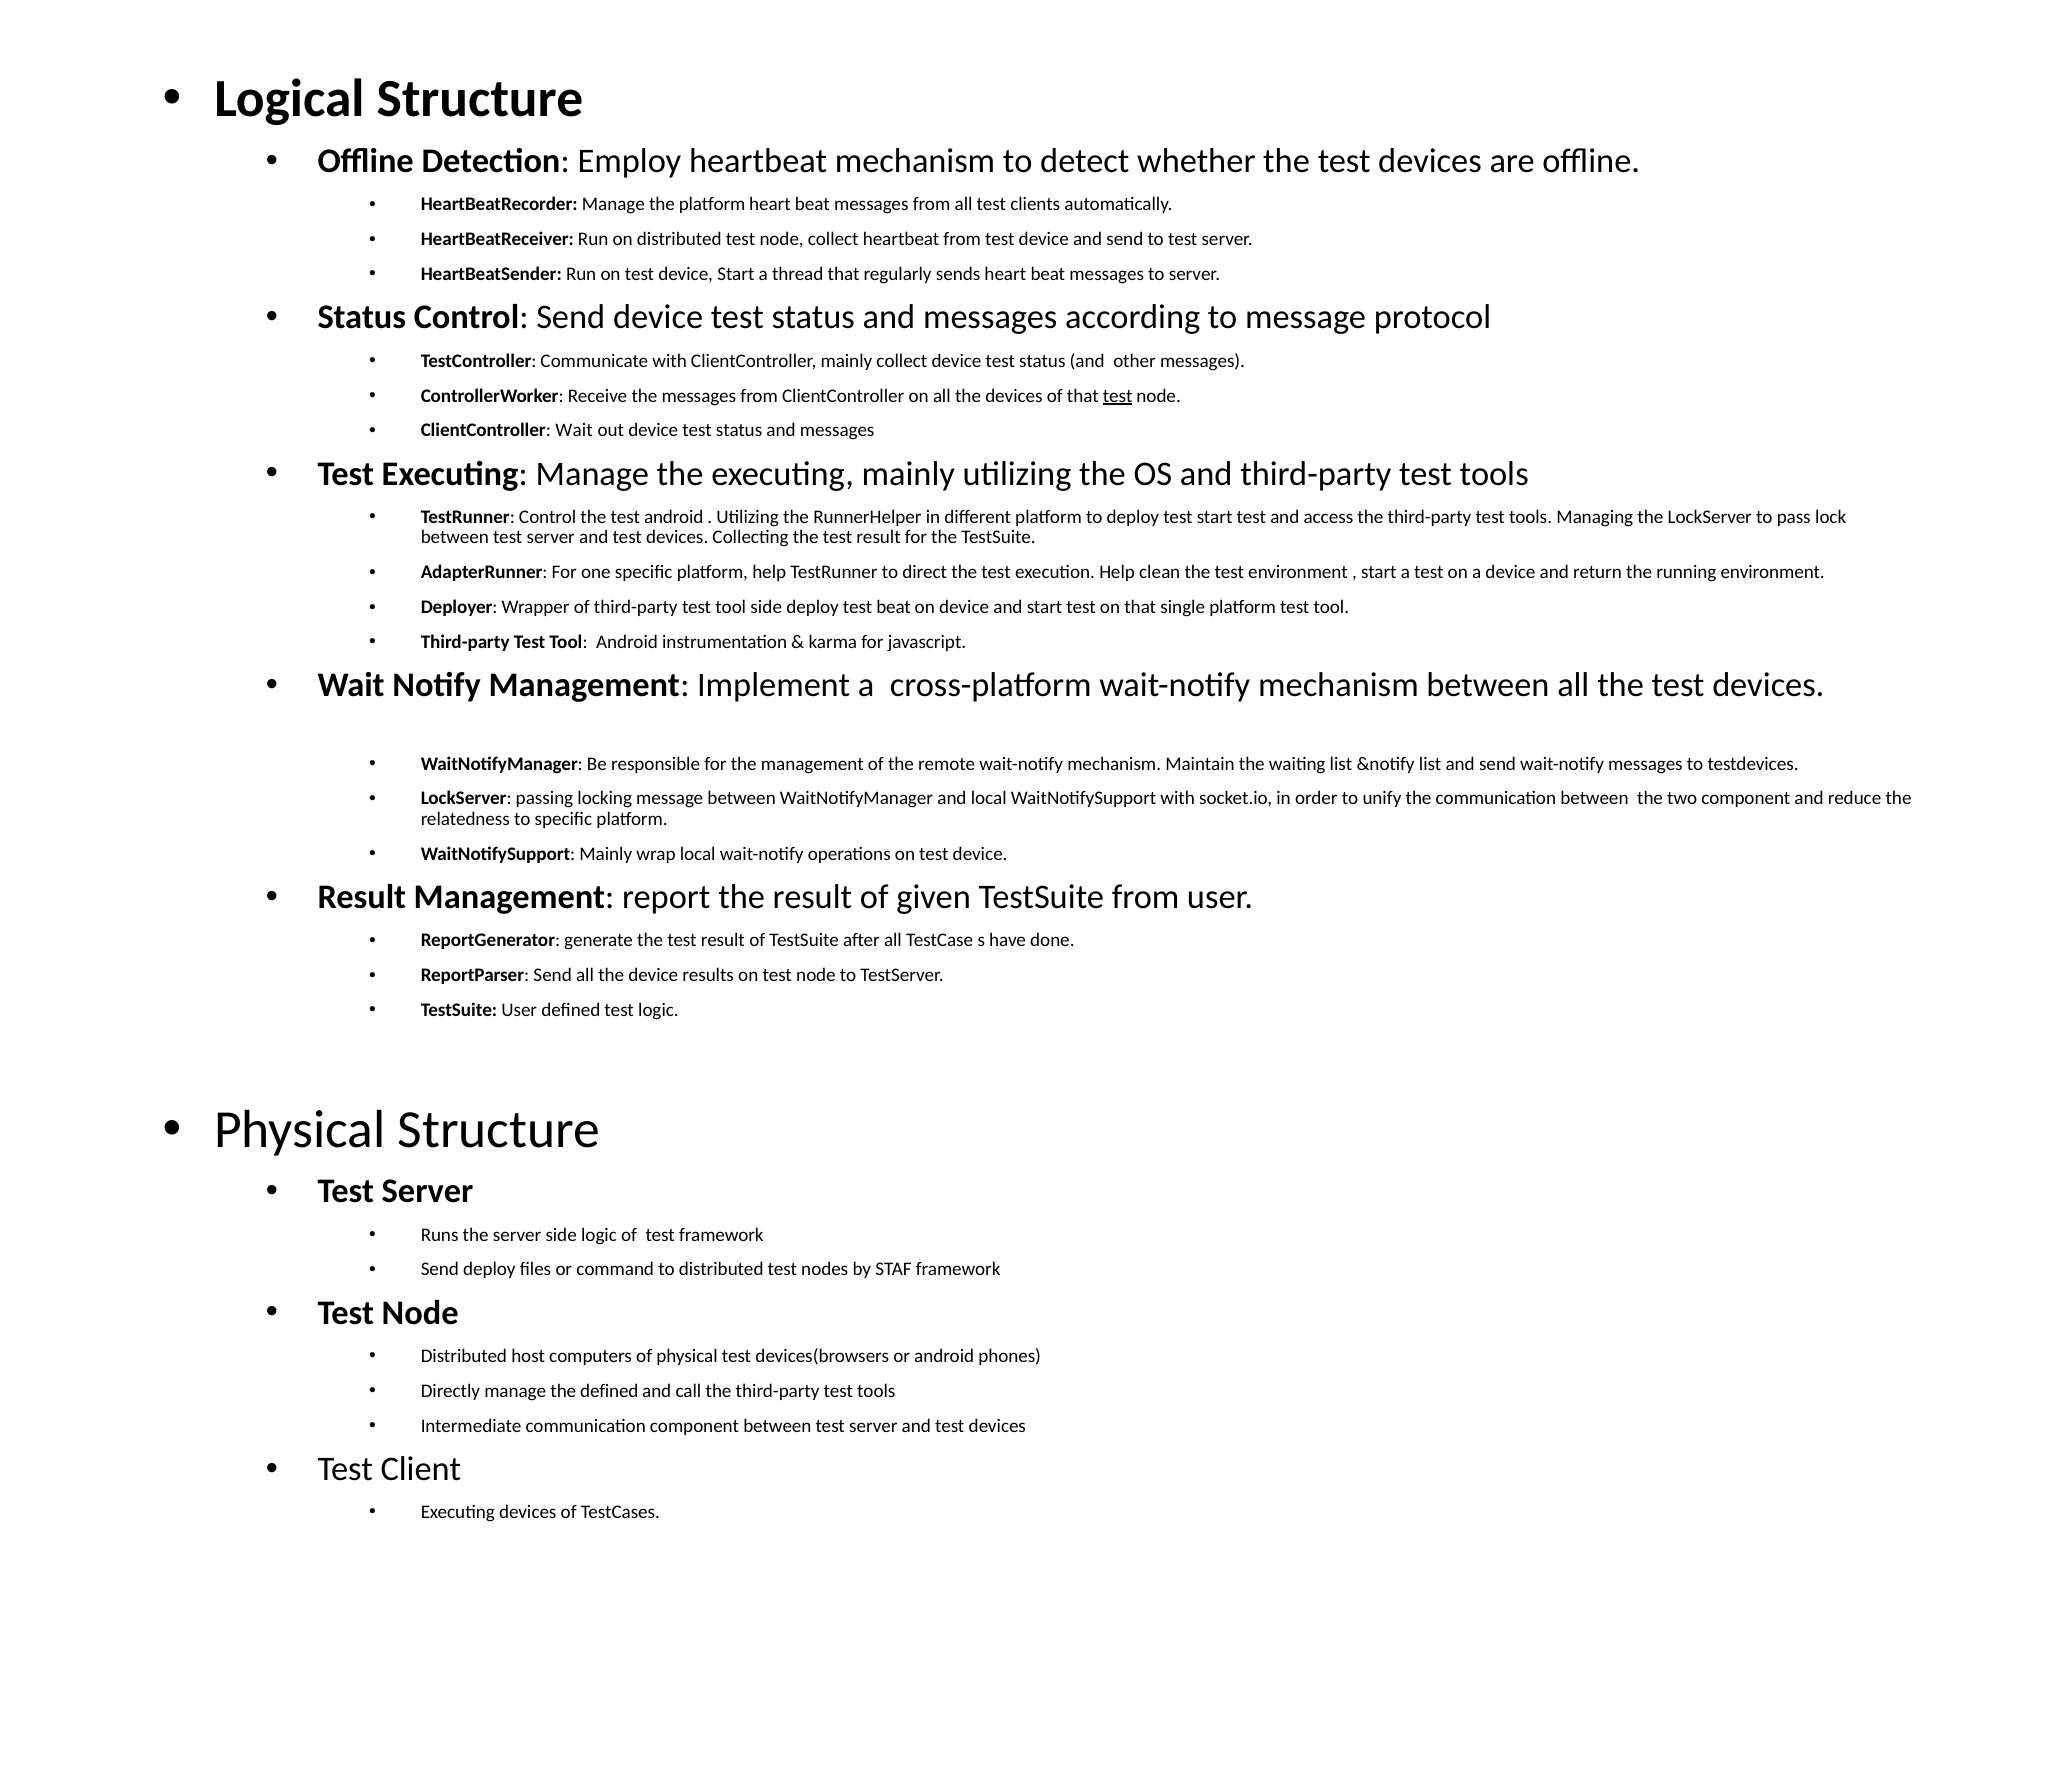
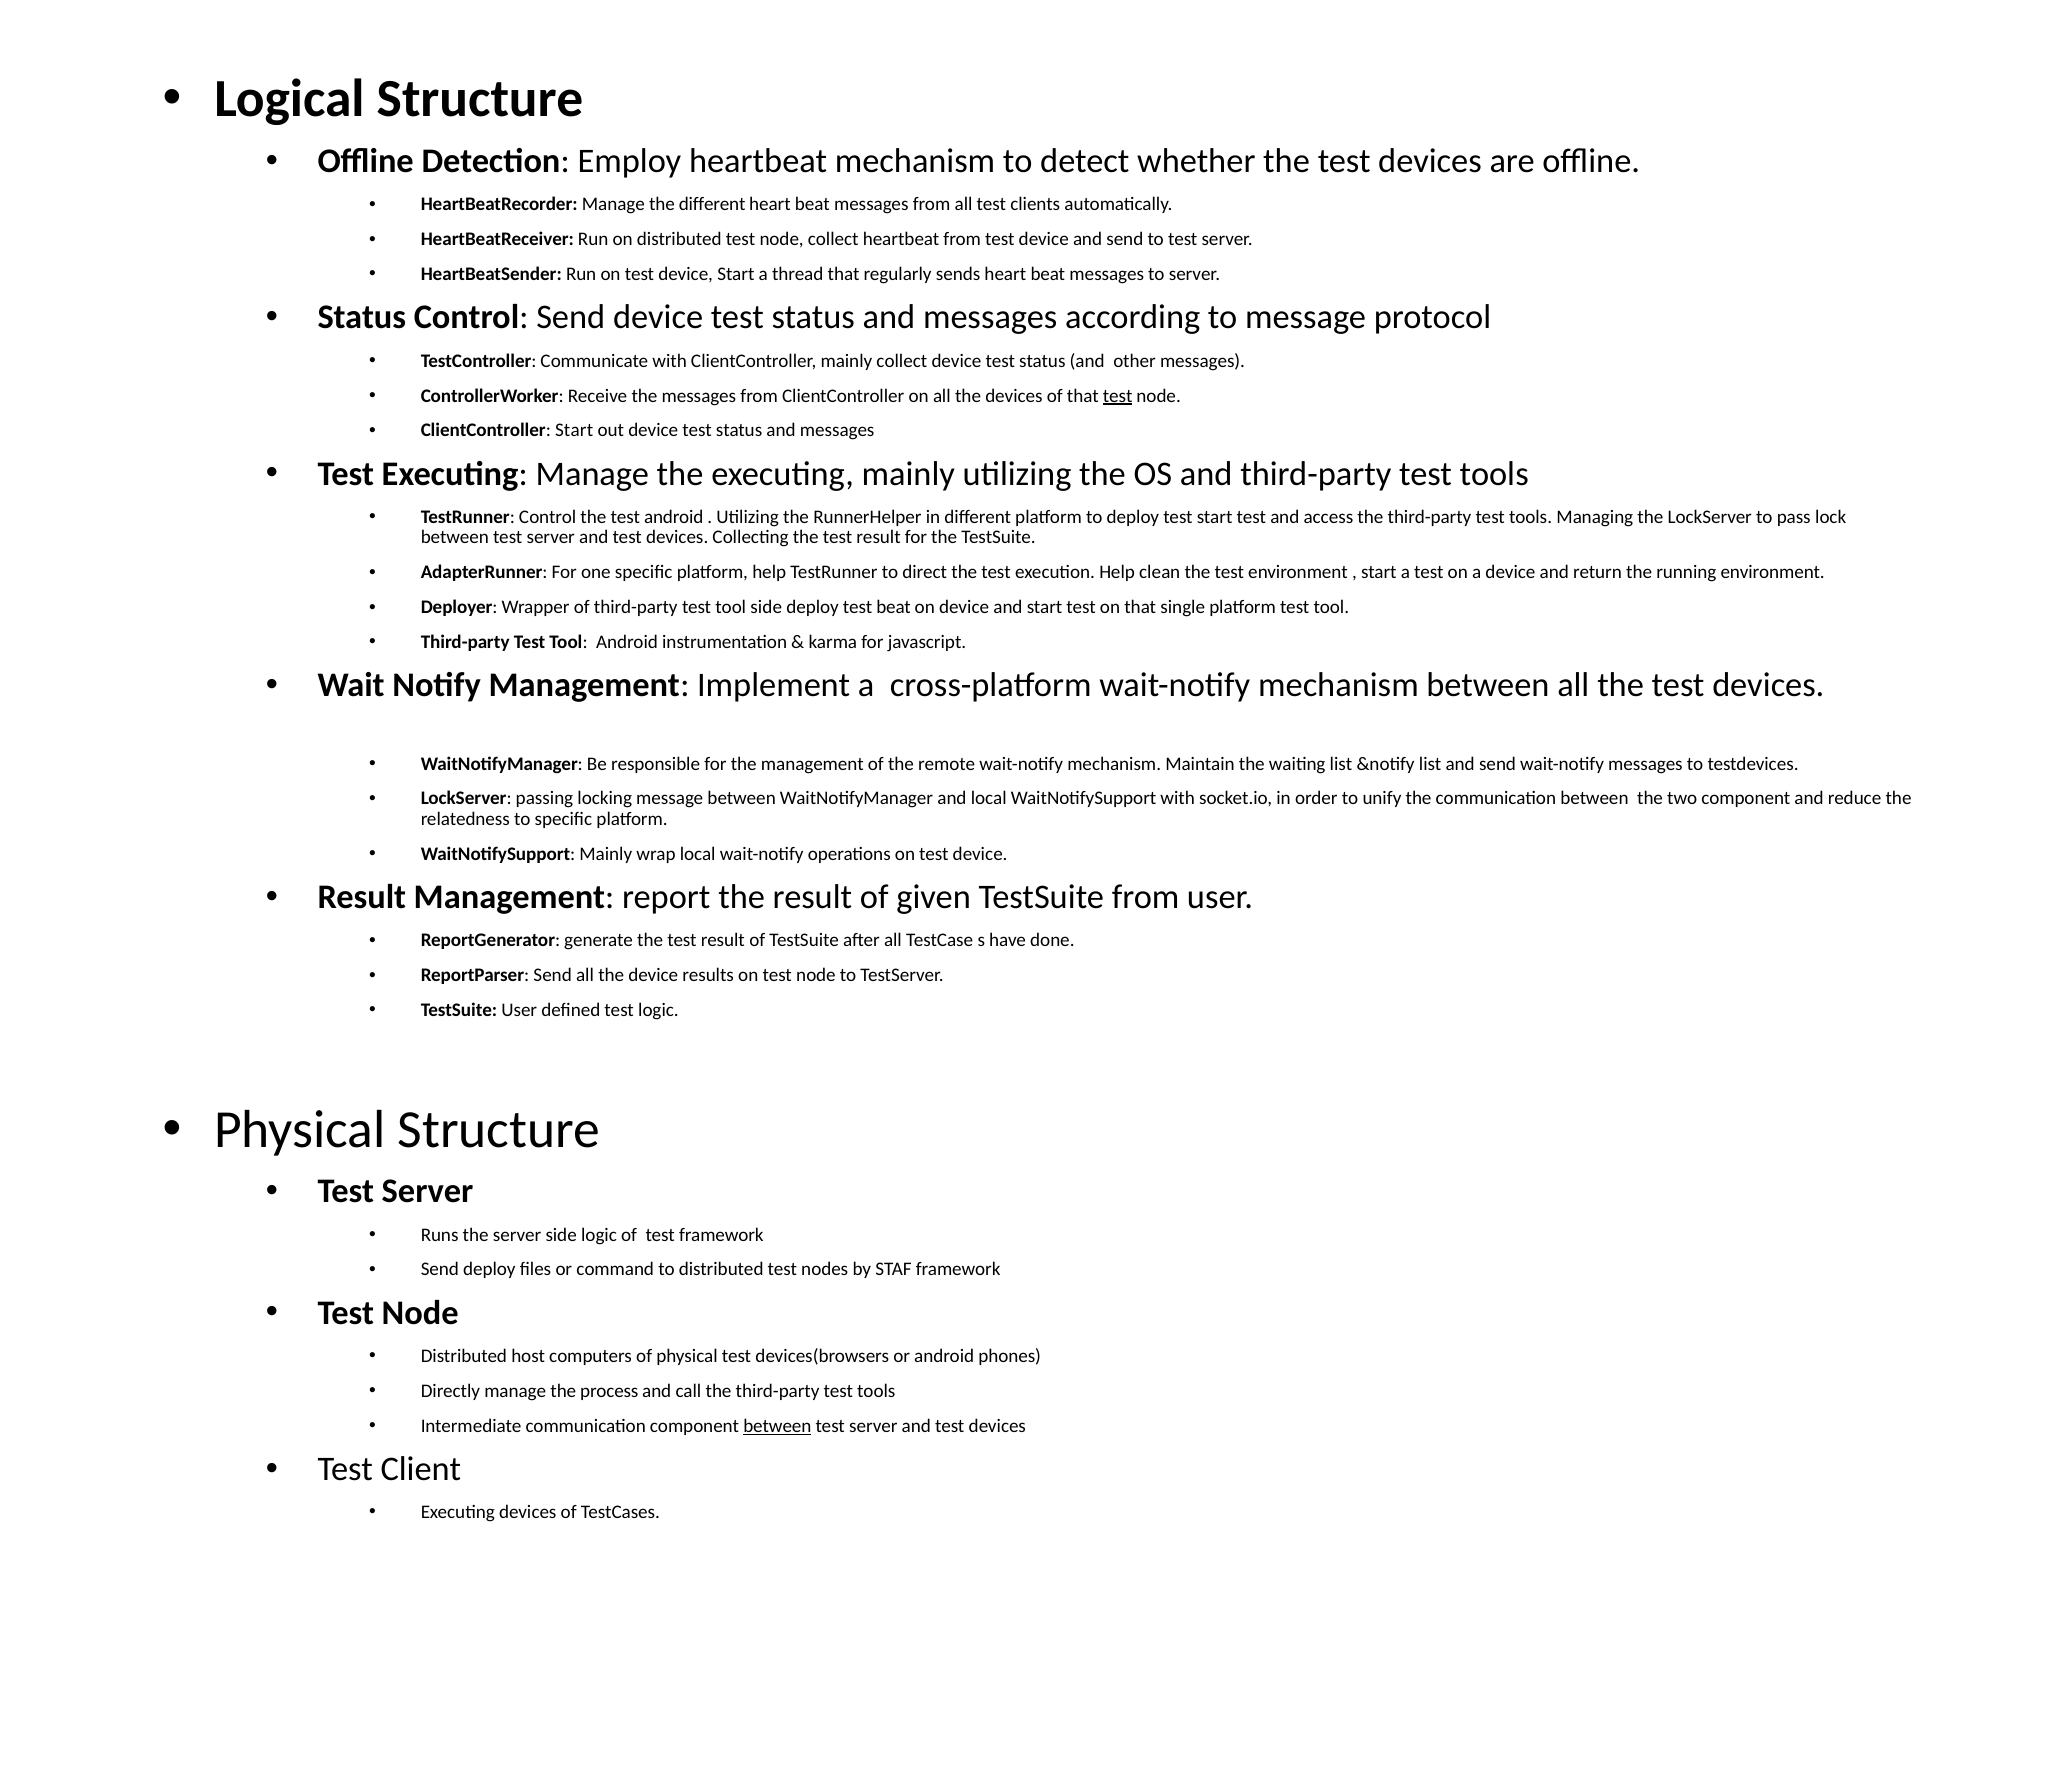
the platform: platform -> different
ClientController Wait: Wait -> Start
the defined: defined -> process
between at (777, 1426) underline: none -> present
